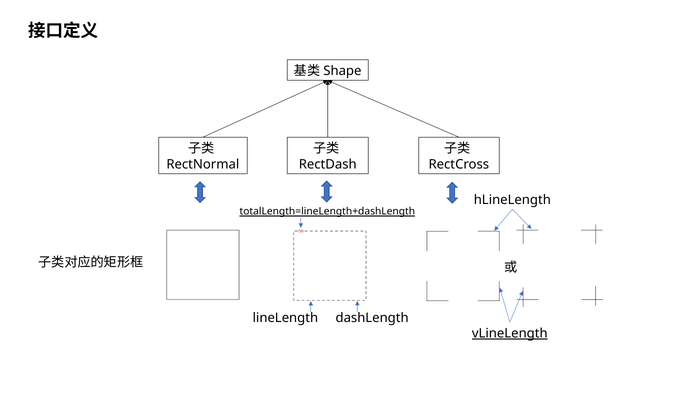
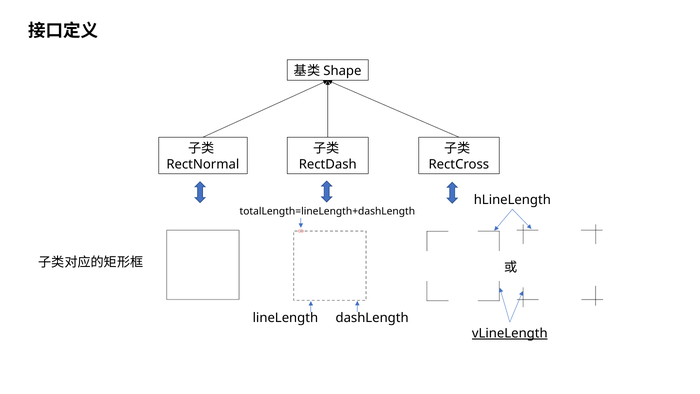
totalLength=lineLength+dashLength underline: present -> none
